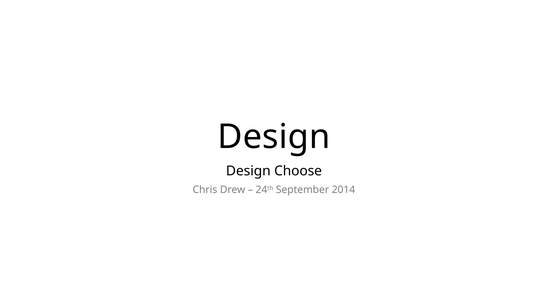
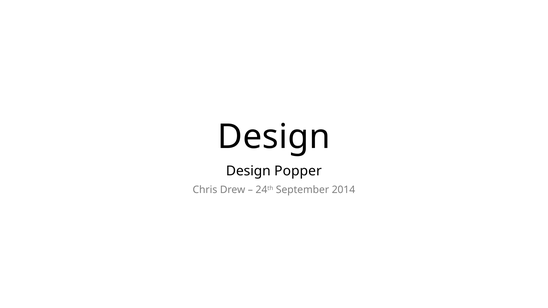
Choose: Choose -> Popper
